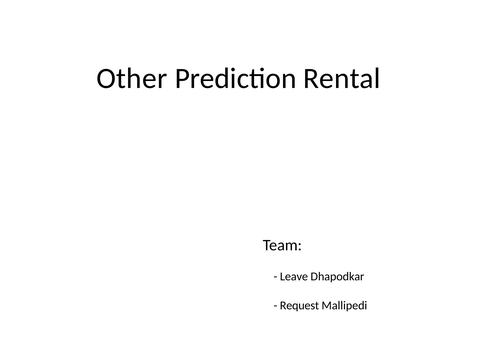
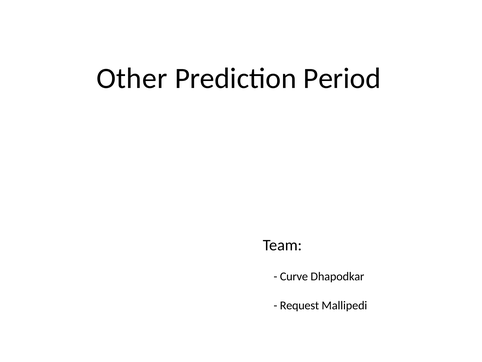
Rental: Rental -> Period
Leave: Leave -> Curve
